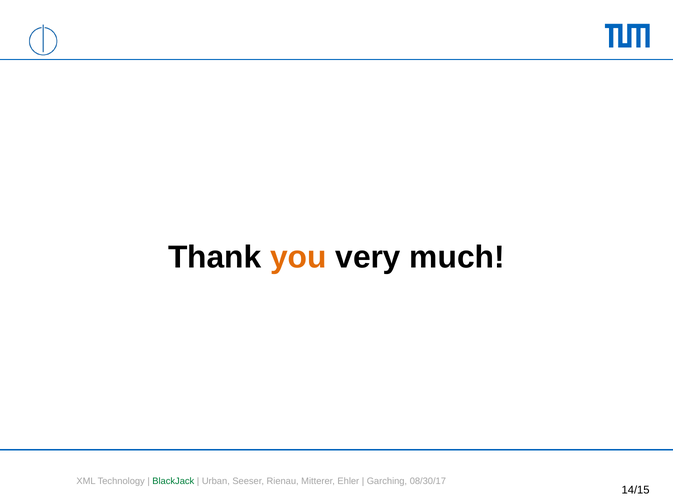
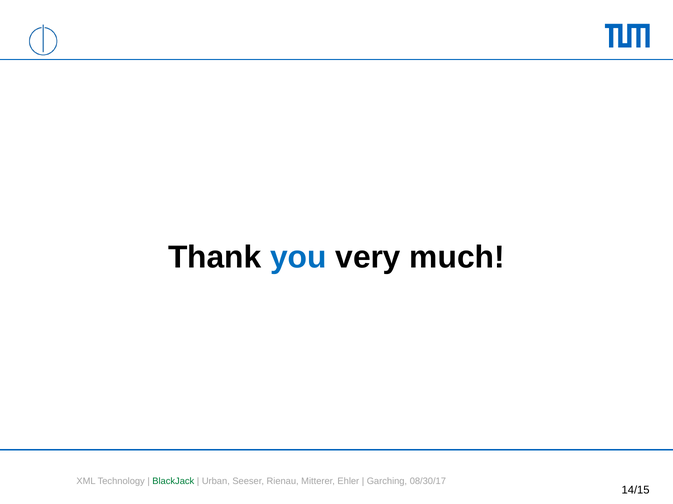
you colour: orange -> blue
